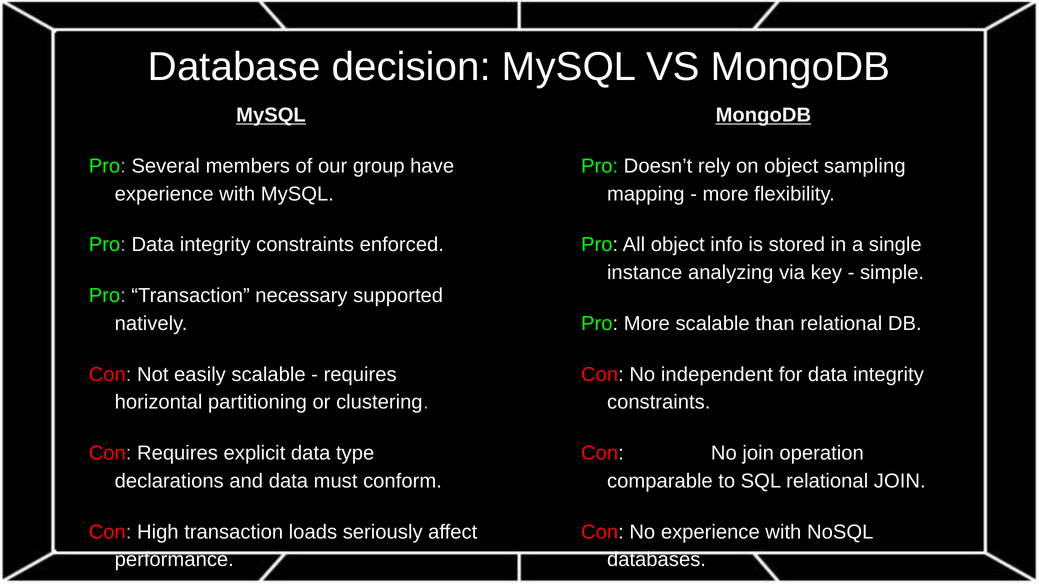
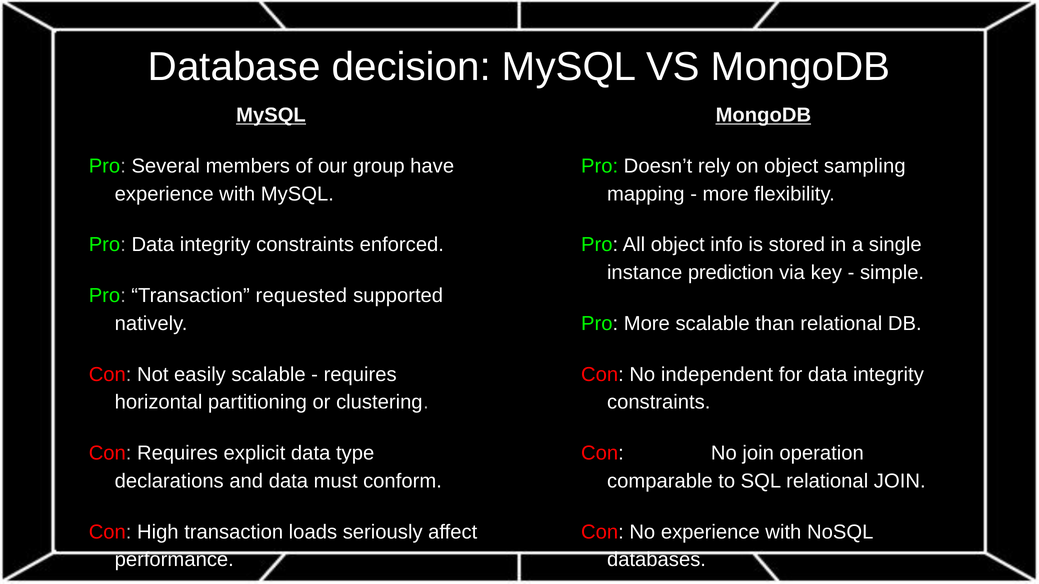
analyzing: analyzing -> prediction
necessary: necessary -> requested
